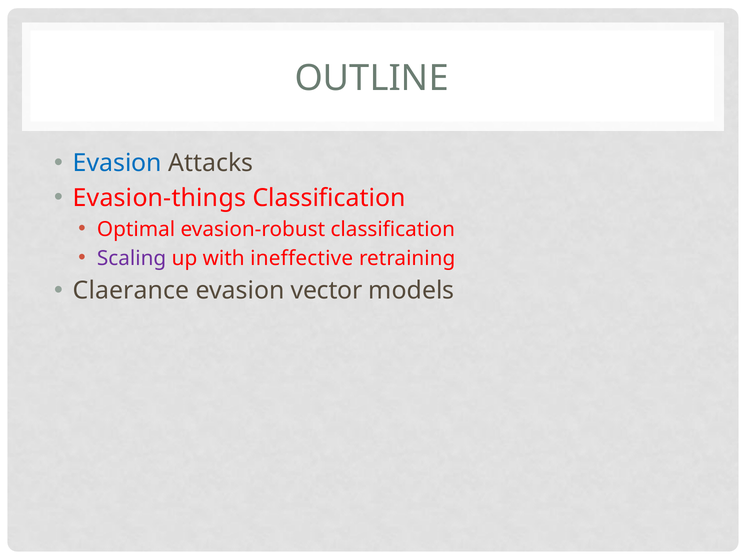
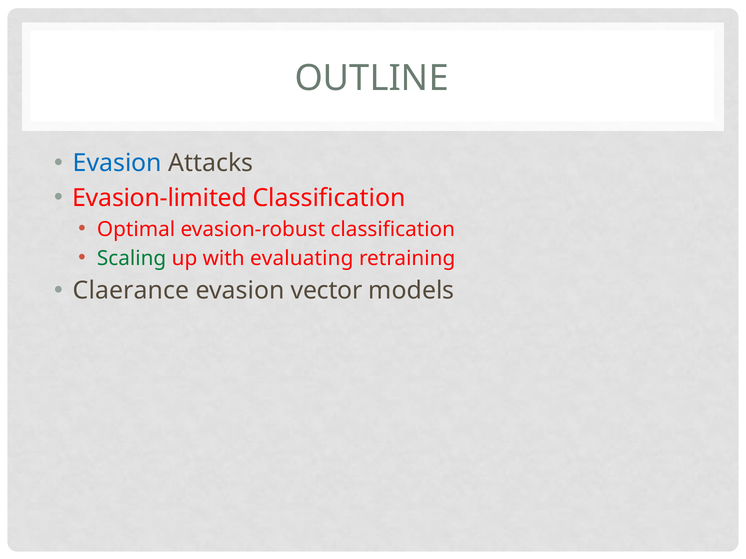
Evasion-things: Evasion-things -> Evasion-limited
Scaling colour: purple -> green
ineffective: ineffective -> evaluating
